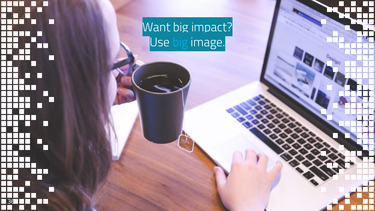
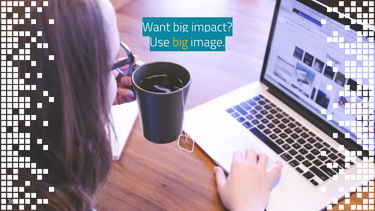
big at (180, 42) colour: light blue -> yellow
